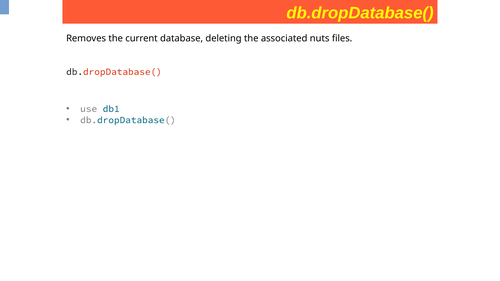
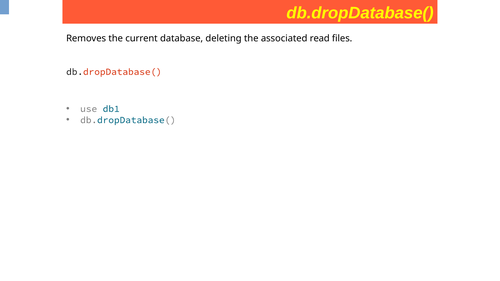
nuts: nuts -> read
